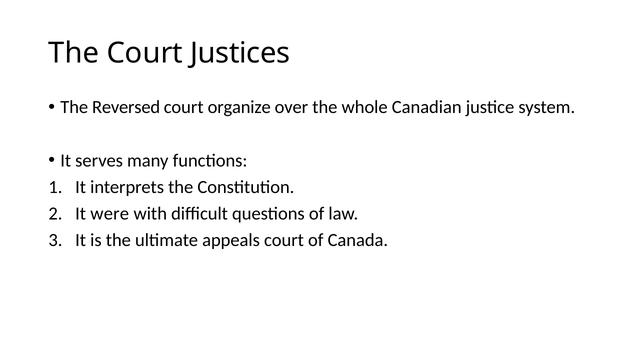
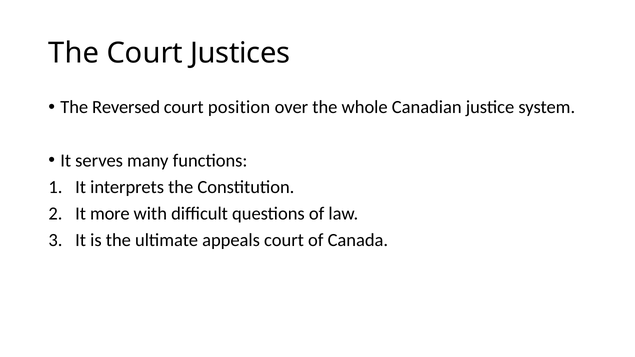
organize: organize -> position
were: were -> more
